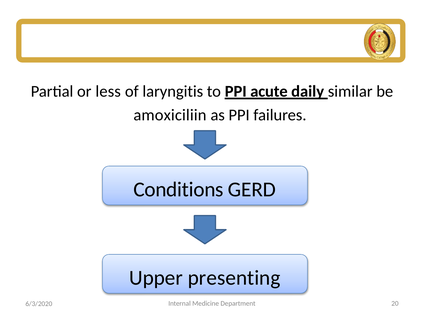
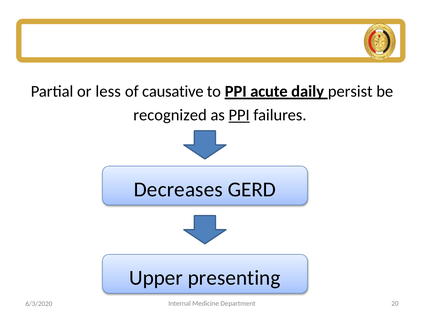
laryngitis: laryngitis -> causative
similar: similar -> persist
amoxiciliin: amoxiciliin -> recognized
PPI at (239, 115) underline: none -> present
Conditions: Conditions -> Decreases
